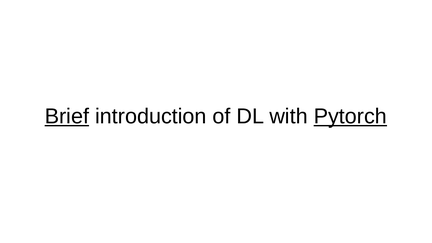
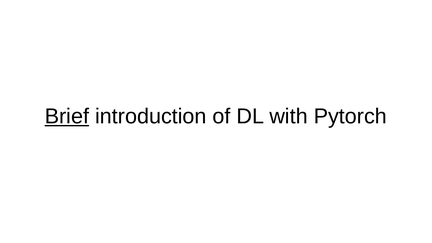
Pytorch underline: present -> none
